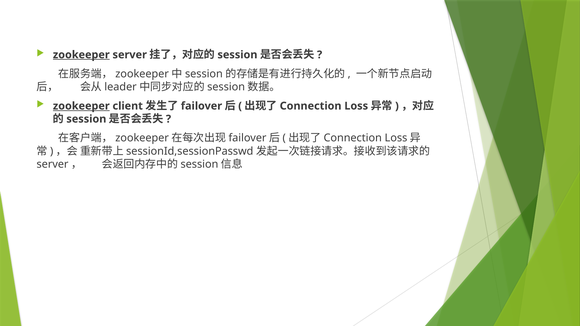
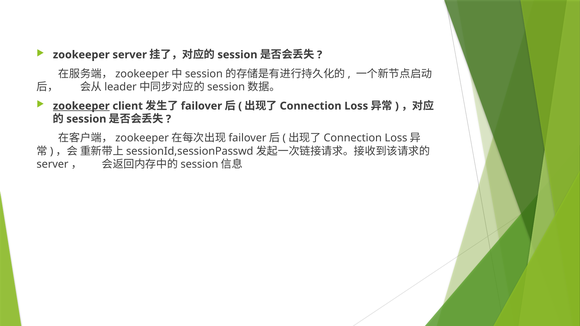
zookeeper at (81, 55) underline: present -> none
